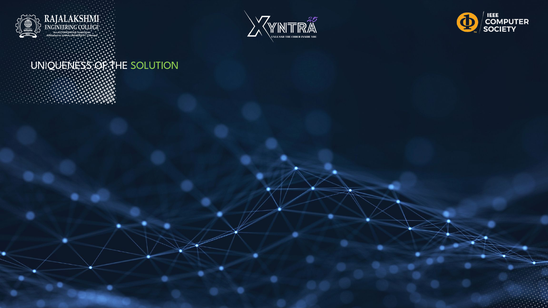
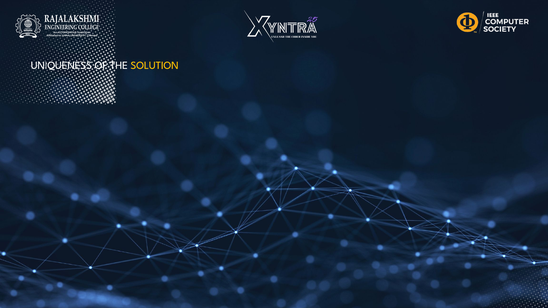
SOLUTION colour: light green -> yellow
